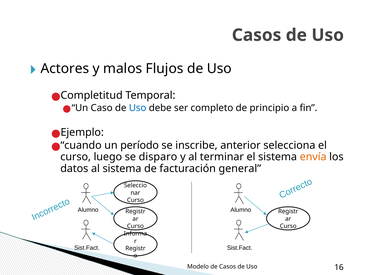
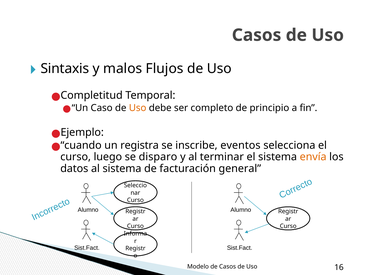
Actores: Actores -> Sintaxis
Uso at (138, 108) colour: blue -> orange
período: período -> registra
anterior: anterior -> eventos
